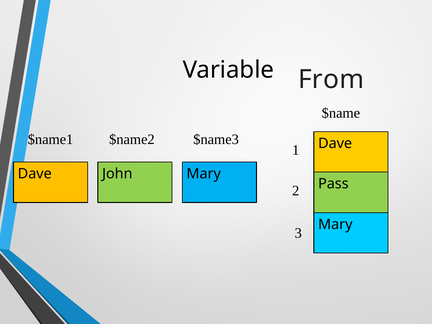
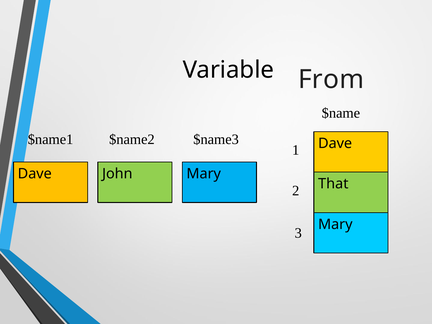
Pass: Pass -> That
